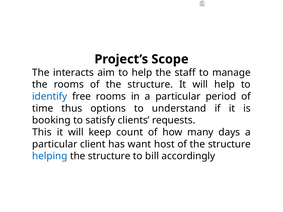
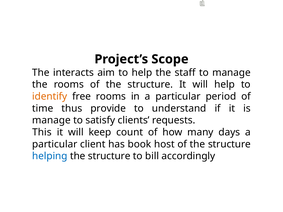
identify colour: blue -> orange
options: options -> provide
booking at (51, 120): booking -> manage
want: want -> book
